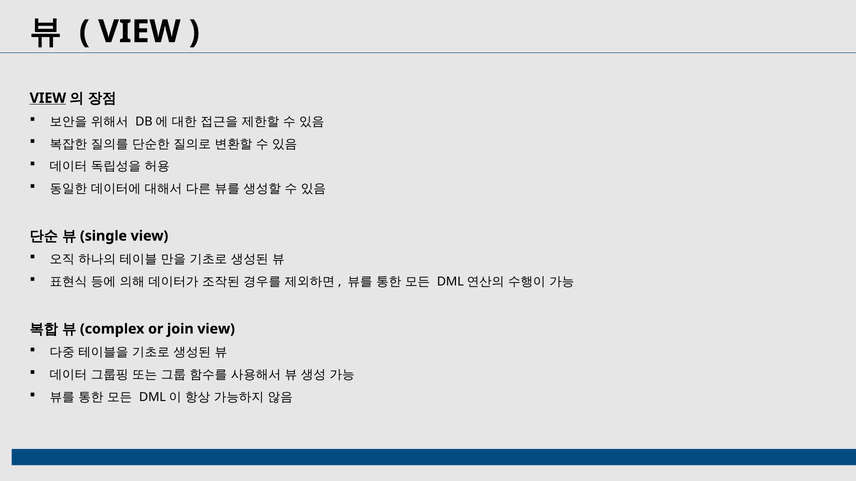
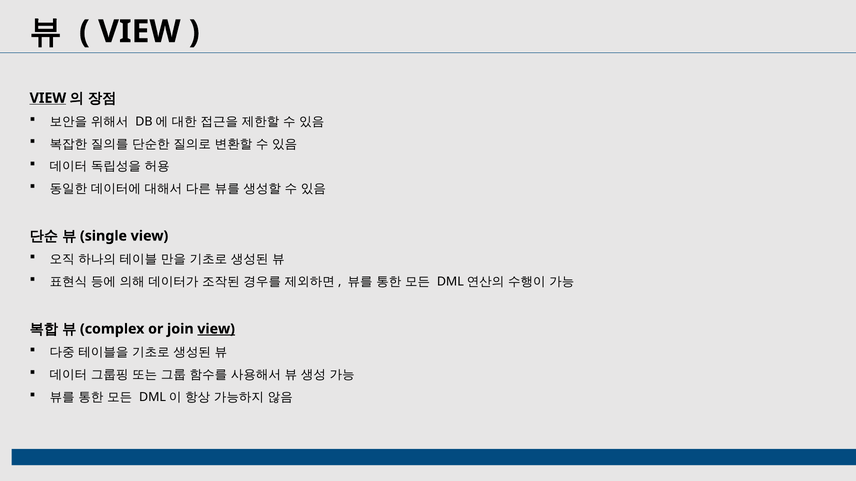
view at (216, 329) underline: none -> present
